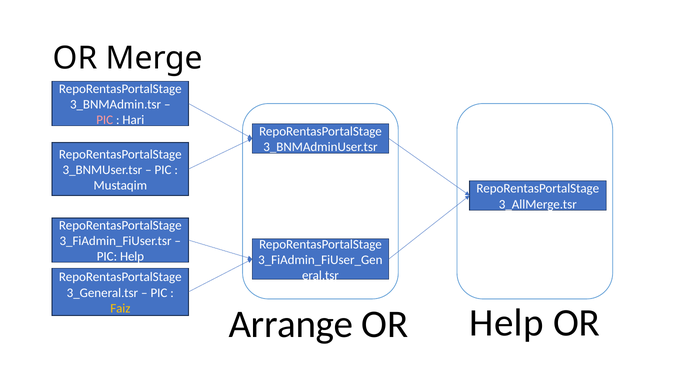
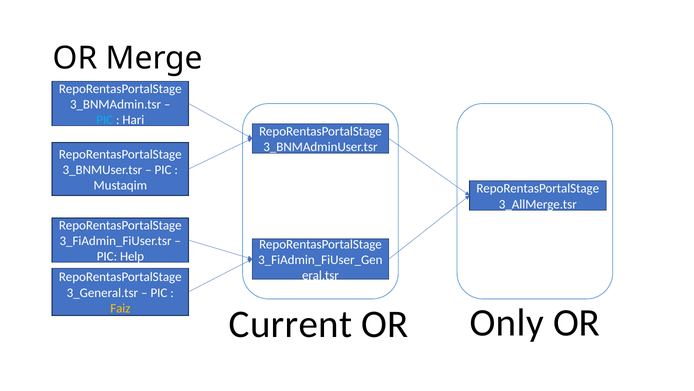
PIC at (105, 120) colour: pink -> light blue
Help at (507, 323): Help -> Only
Arrange: Arrange -> Current
